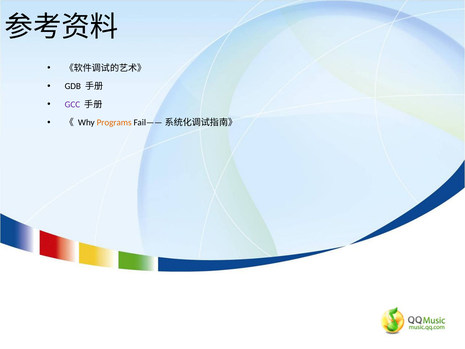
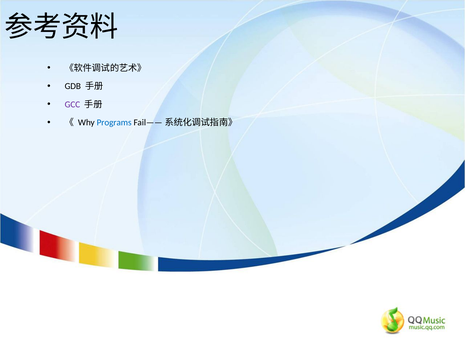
Programs colour: orange -> blue
